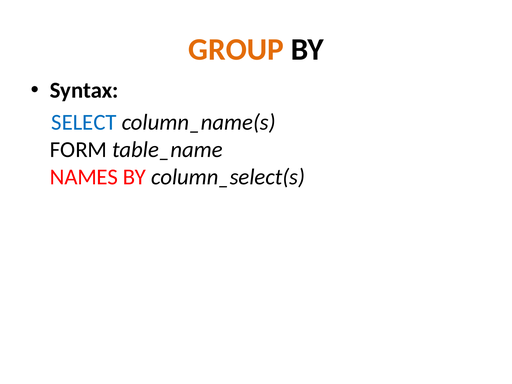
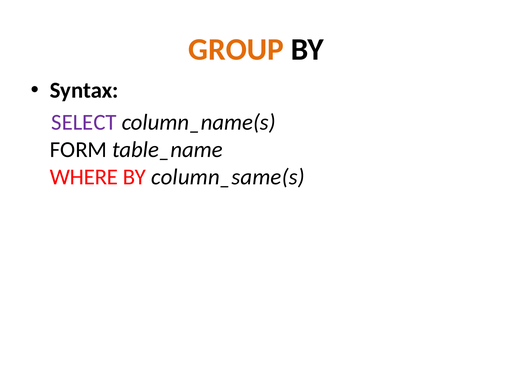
SELECT colour: blue -> purple
NAMES: NAMES -> WHERE
column_select(s: column_select(s -> column_same(s
